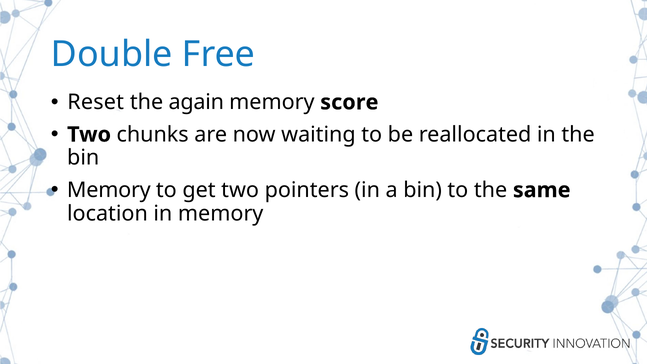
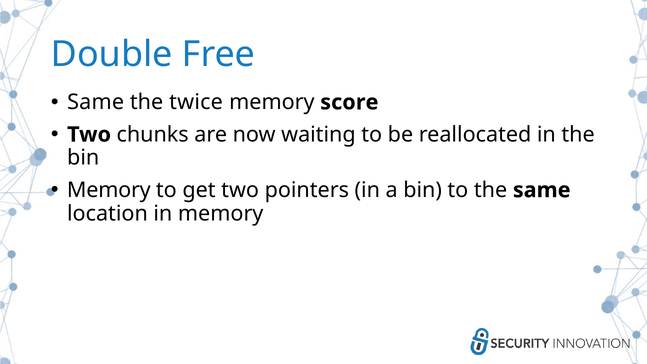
Reset at (96, 102): Reset -> Same
again: again -> twice
